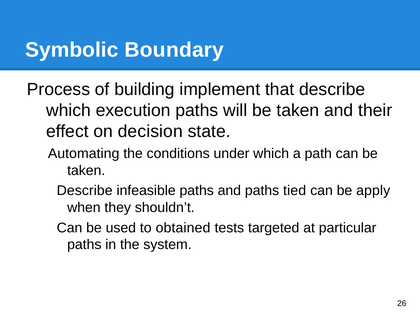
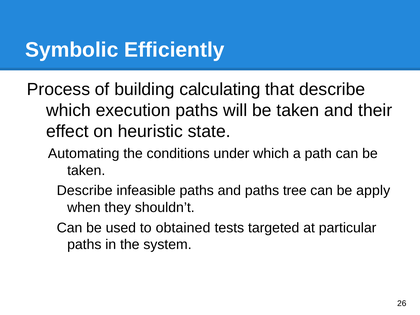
Boundary: Boundary -> Efficiently
implement: implement -> calculating
decision: decision -> heuristic
tied: tied -> tree
